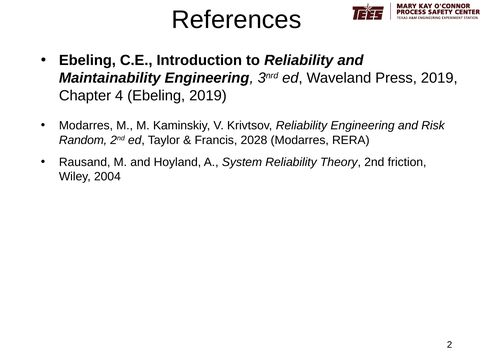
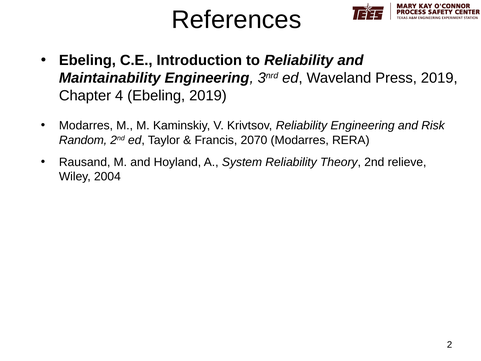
2028: 2028 -> 2070
friction: friction -> relieve
